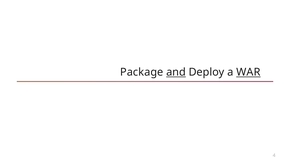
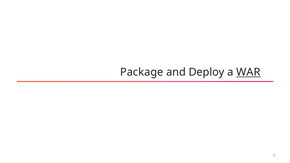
and underline: present -> none
